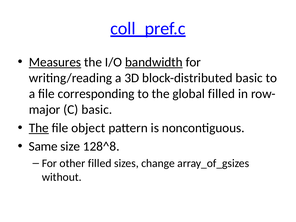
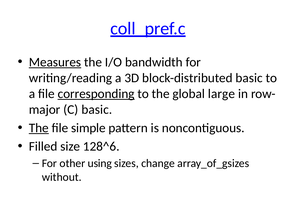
bandwidth underline: present -> none
corresponding underline: none -> present
global filled: filled -> large
object: object -> simple
Same: Same -> Filled
128^8: 128^8 -> 128^6
other filled: filled -> using
